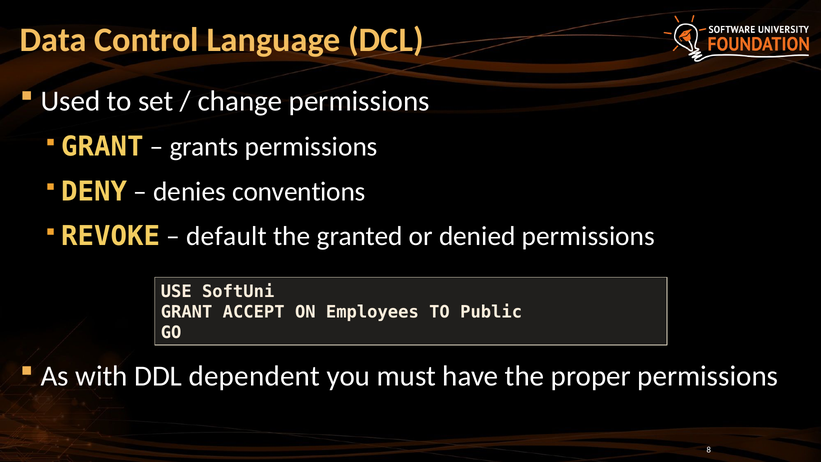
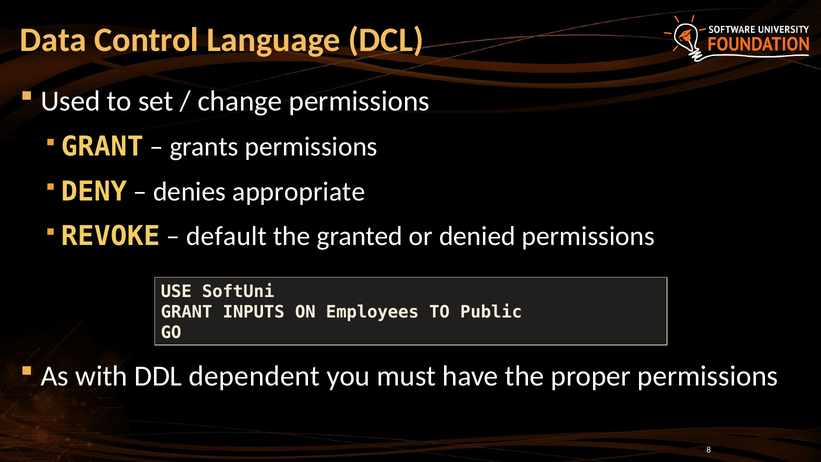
conventions: conventions -> appropriate
ACCEPT: ACCEPT -> INPUTS
